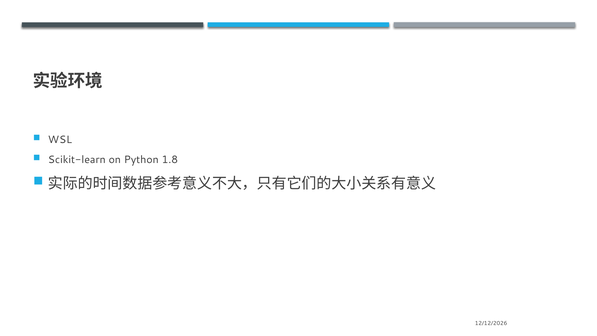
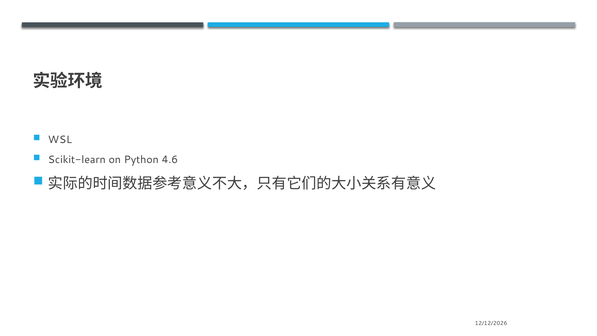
1.8: 1.8 -> 4.6
